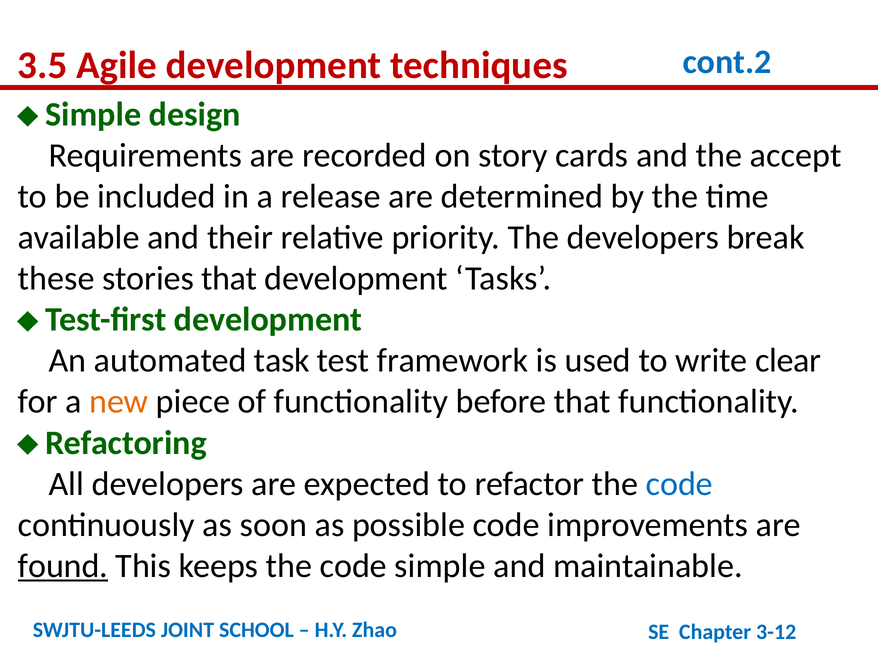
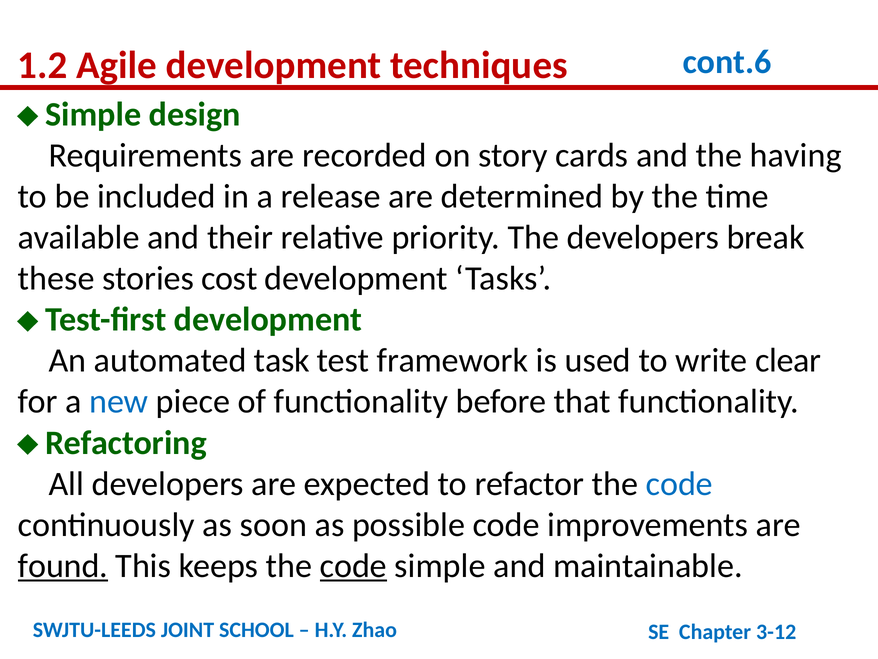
3.5: 3.5 -> 1.2
cont.2: cont.2 -> cont.6
accept: accept -> having
stories that: that -> cost
new colour: orange -> blue
code at (353, 565) underline: none -> present
